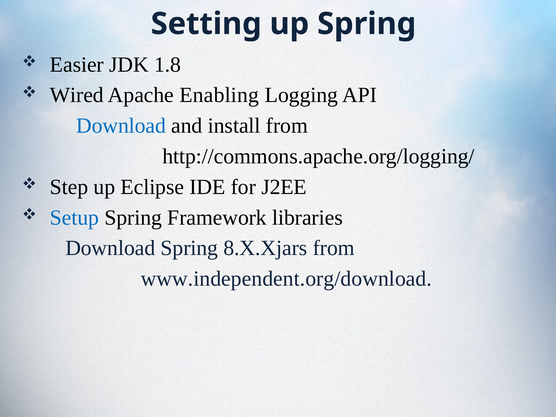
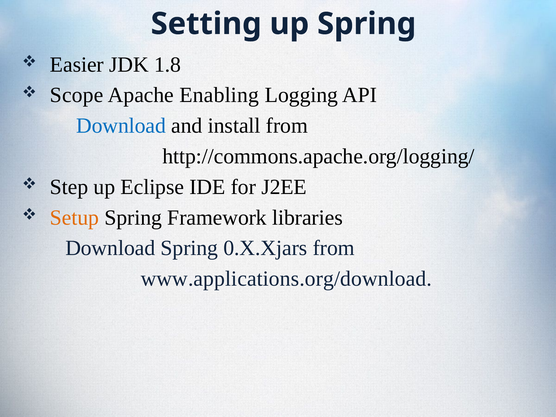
Wired: Wired -> Scope
Setup colour: blue -> orange
8.X.Xjars: 8.X.Xjars -> 0.X.Xjars
www.independent.org/download: www.independent.org/download -> www.applications.org/download
